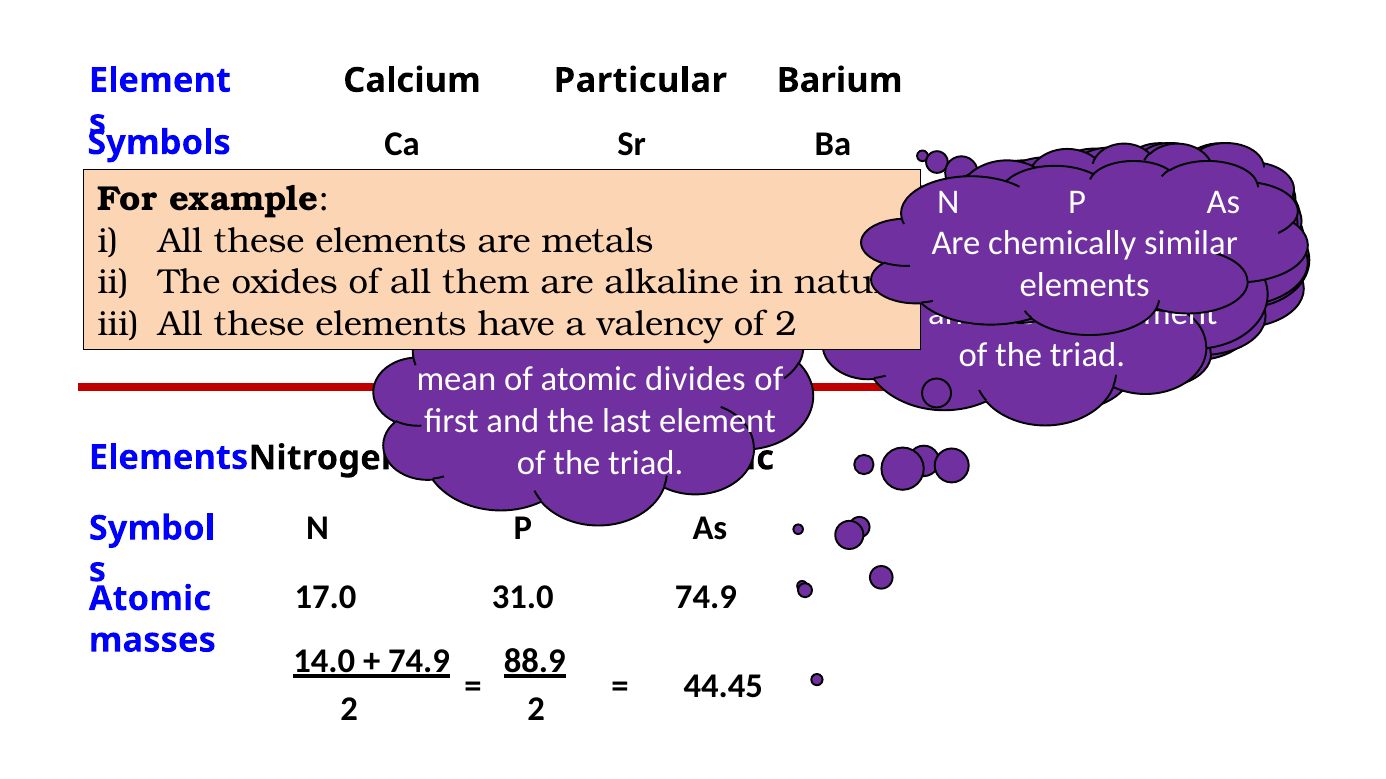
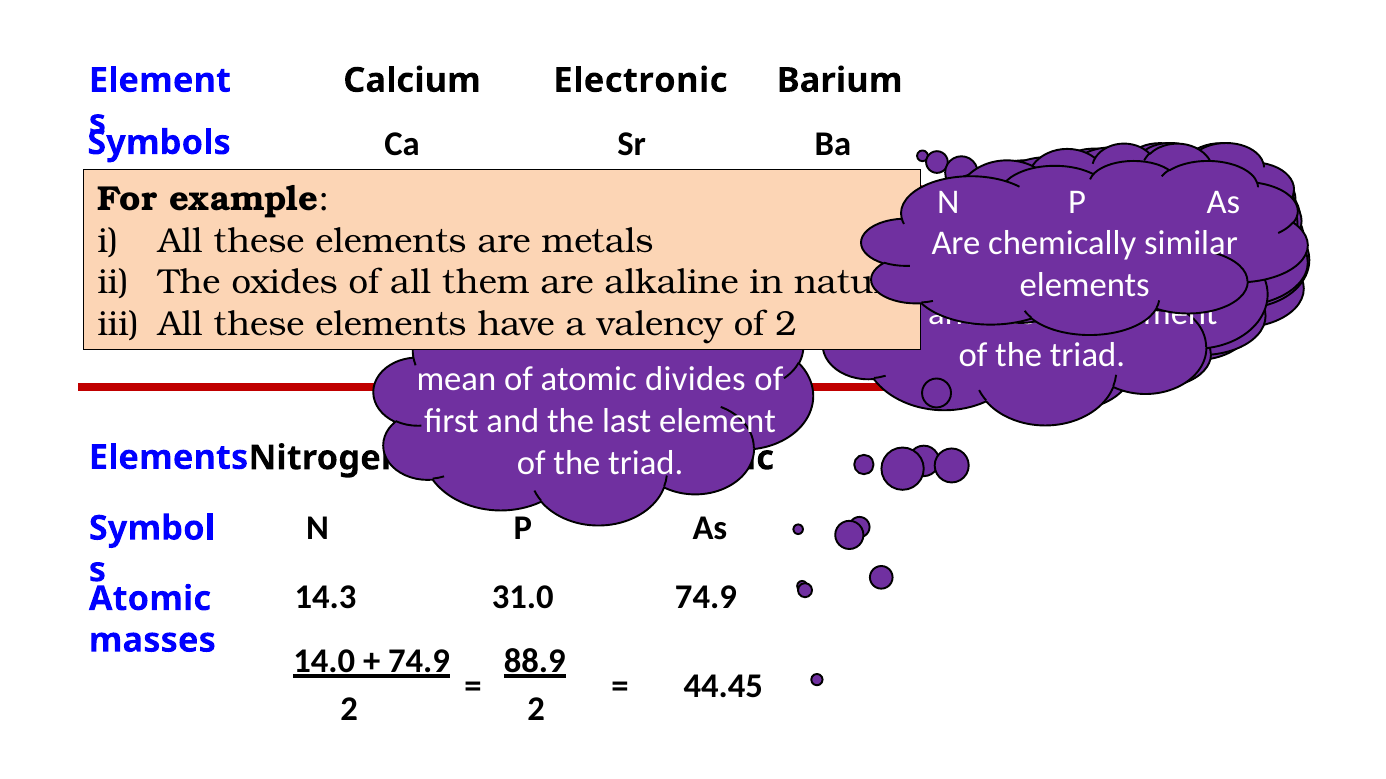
Particular: Particular -> Electronic
17.0: 17.0 -> 14.3
